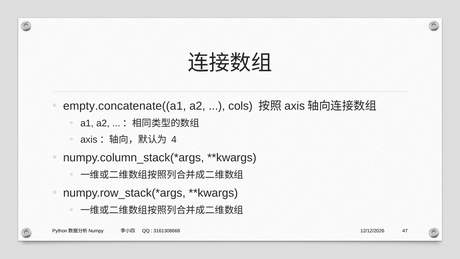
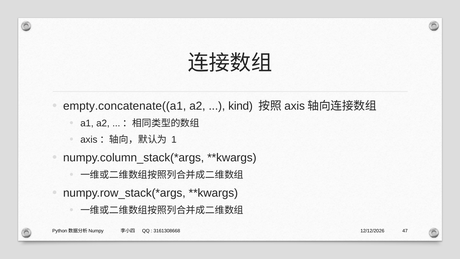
cols: cols -> kind
4: 4 -> 1
